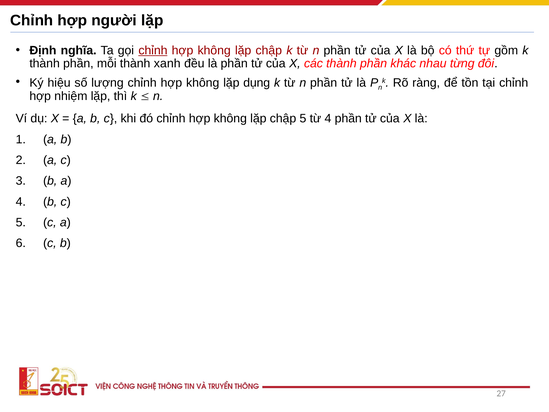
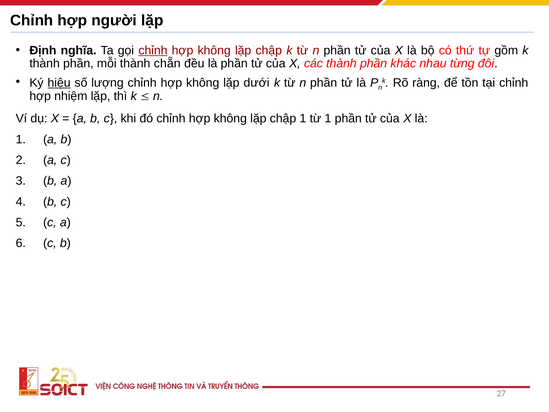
xanh: xanh -> chẵn
hiệu underline: none -> present
dụng: dụng -> dưới
chập 5: 5 -> 1
từ 4: 4 -> 1
